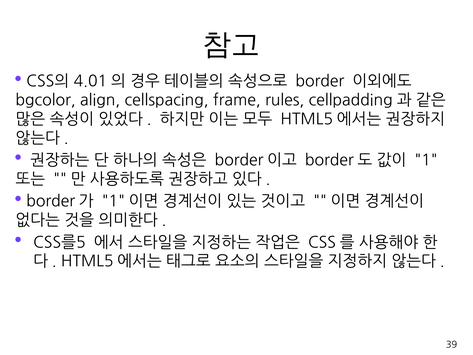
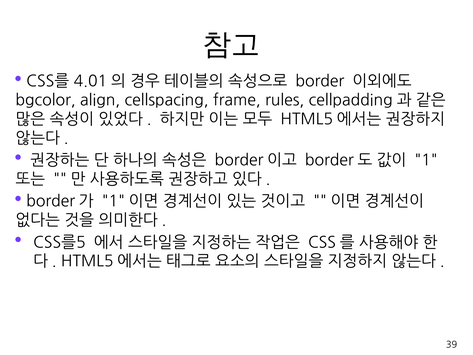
CSS의 at (48, 81): CSS의 -> CSS를
